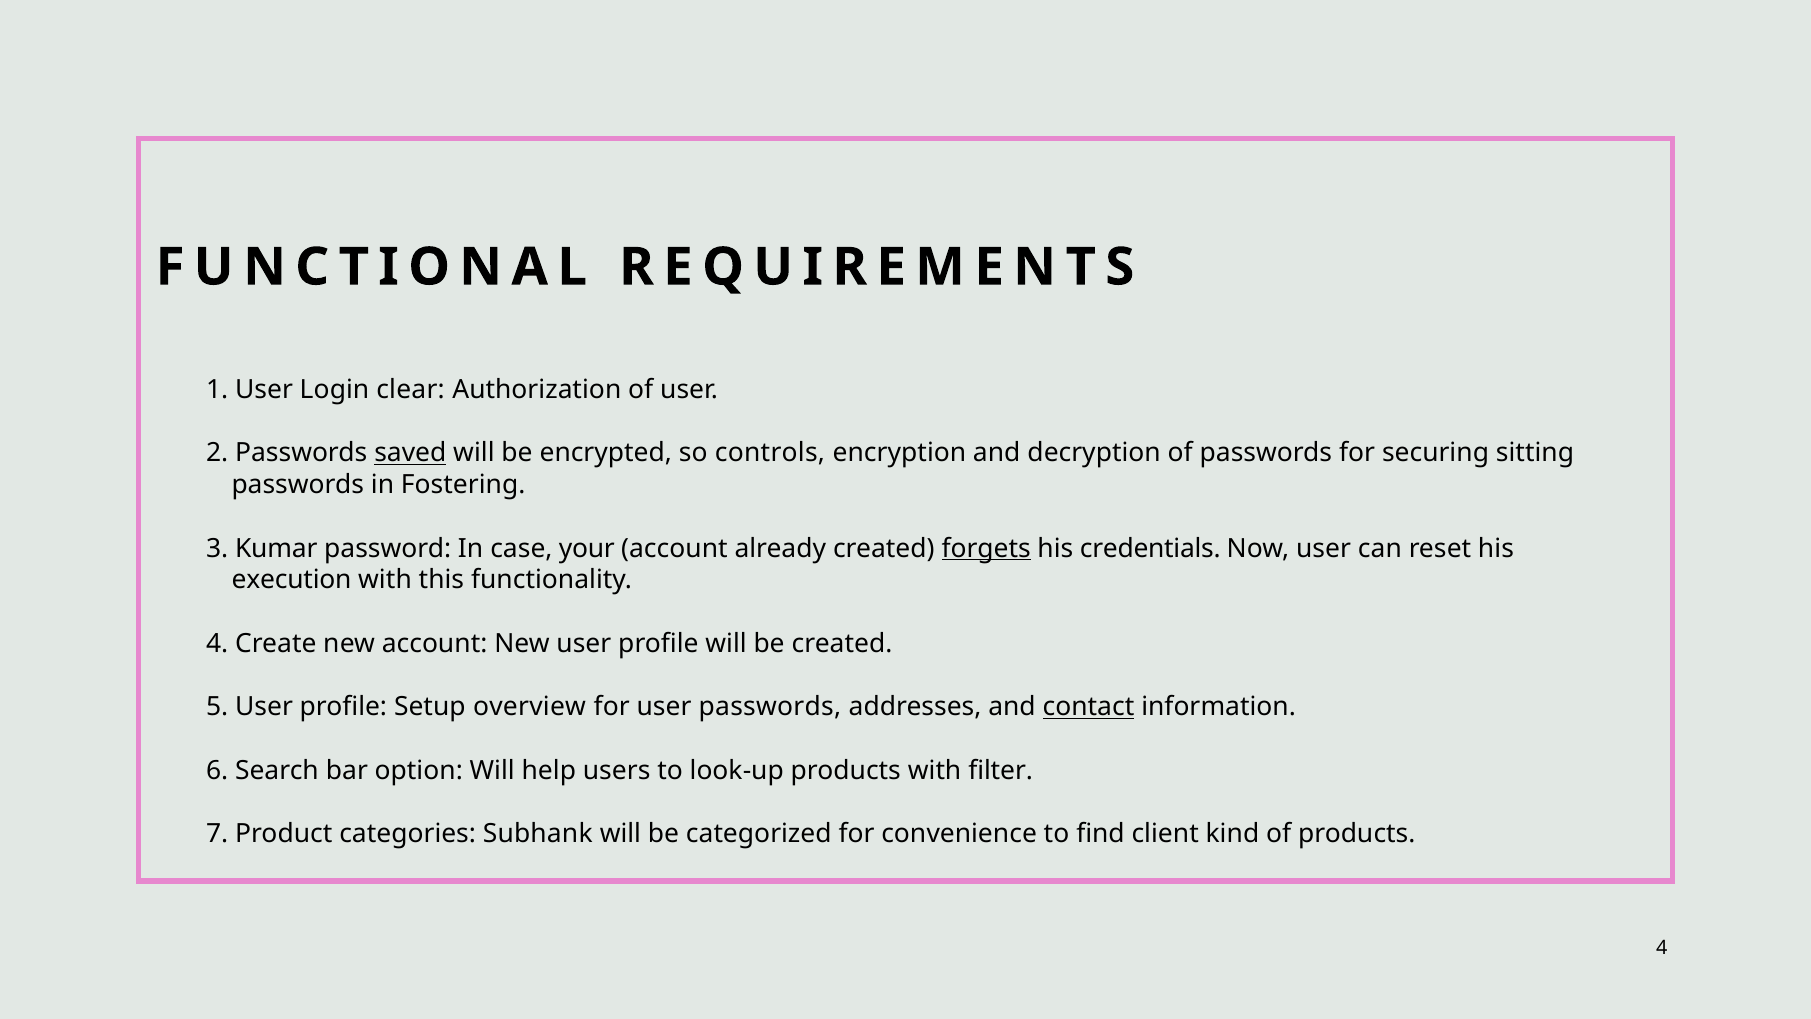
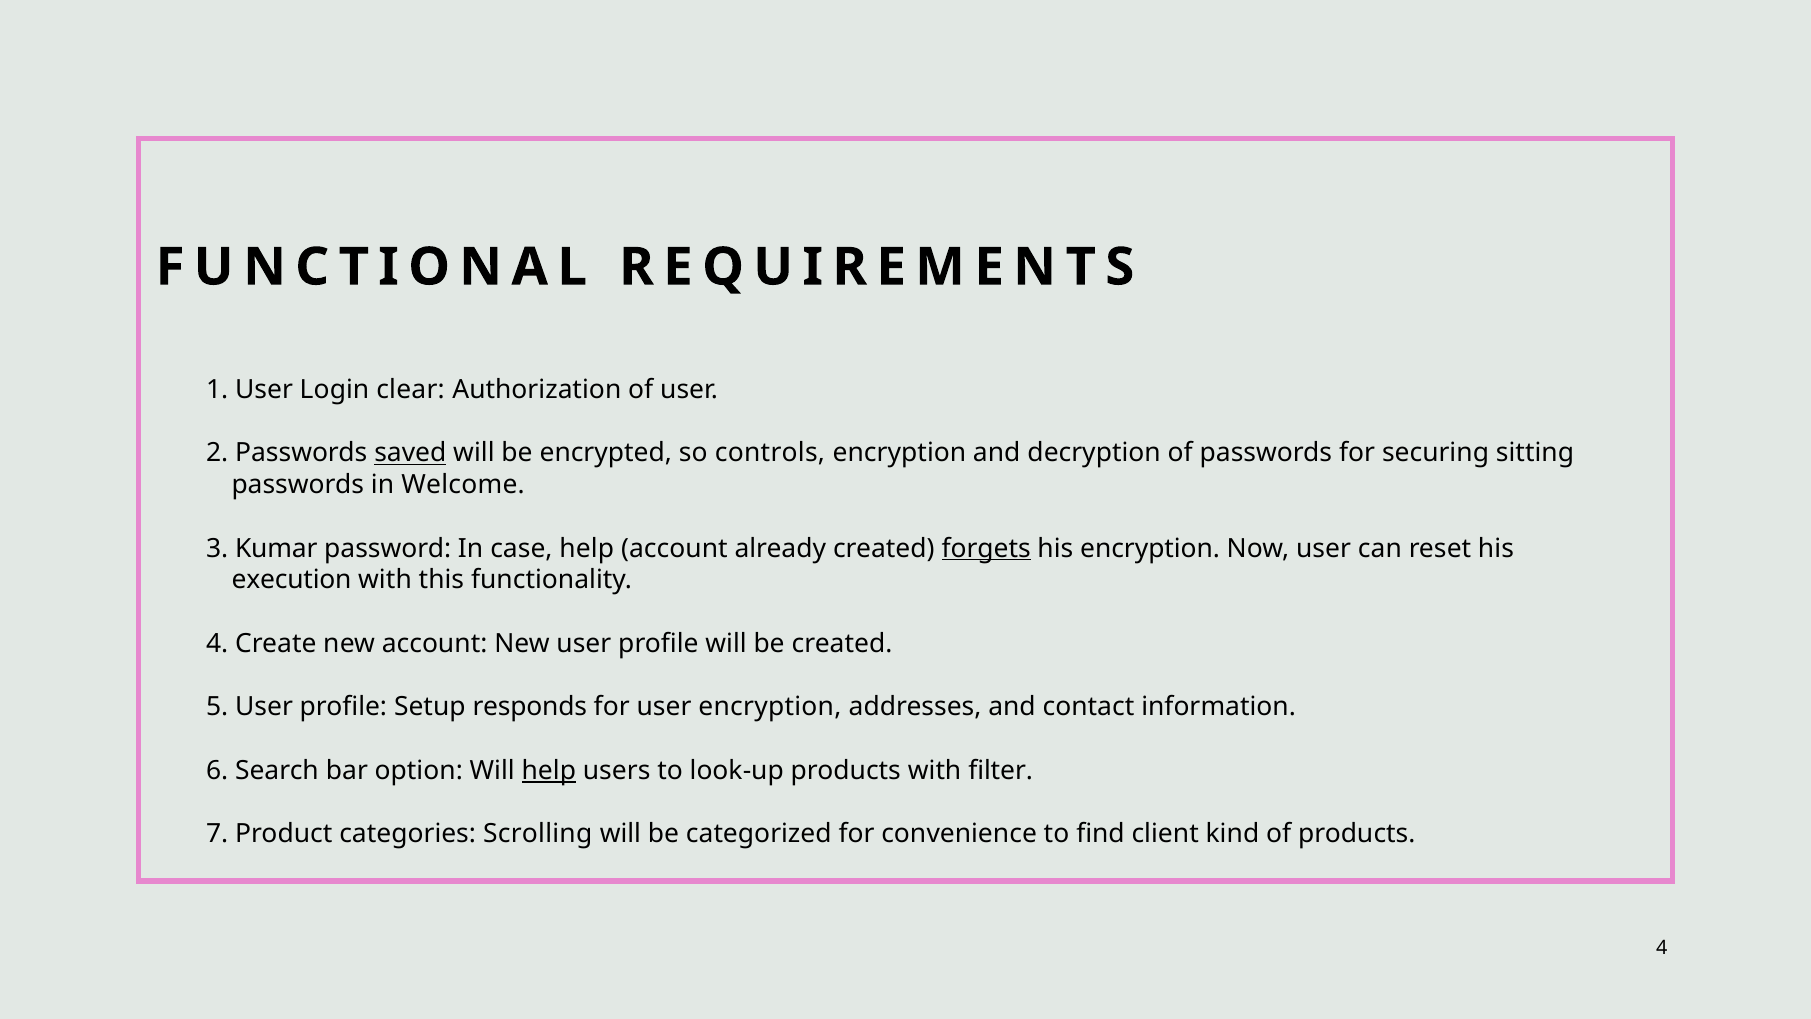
Fostering: Fostering -> Welcome
case your: your -> help
his credentials: credentials -> encryption
overview: overview -> responds
user passwords: passwords -> encryption
contact underline: present -> none
help at (549, 770) underline: none -> present
Subhank: Subhank -> Scrolling
